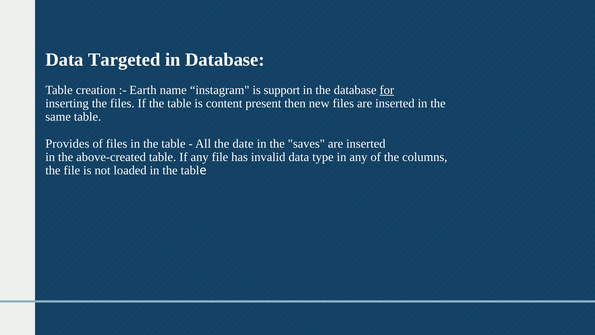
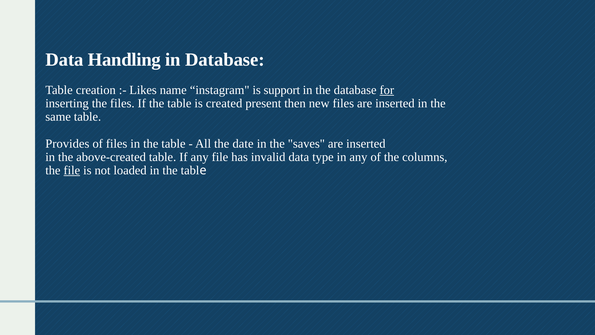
Targeted: Targeted -> Handling
Earth: Earth -> Likes
content: content -> created
file at (72, 170) underline: none -> present
